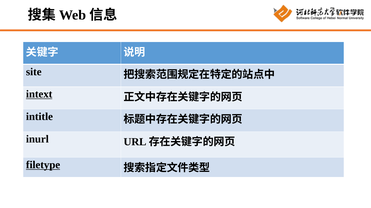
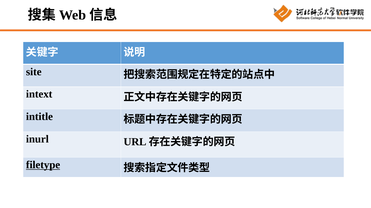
intext underline: present -> none
